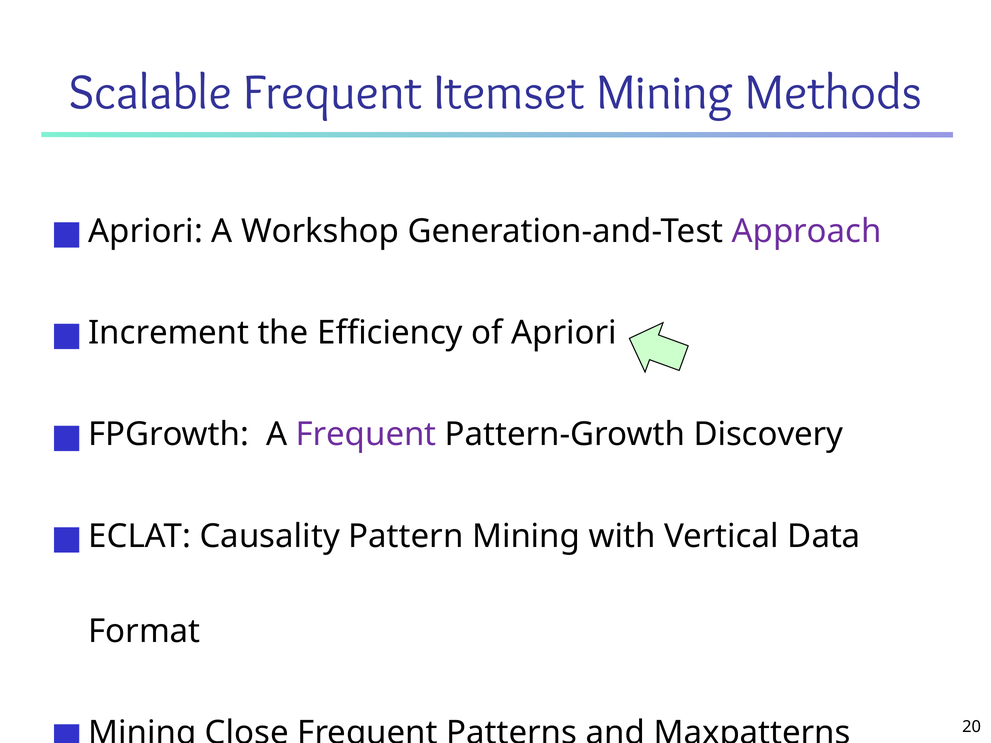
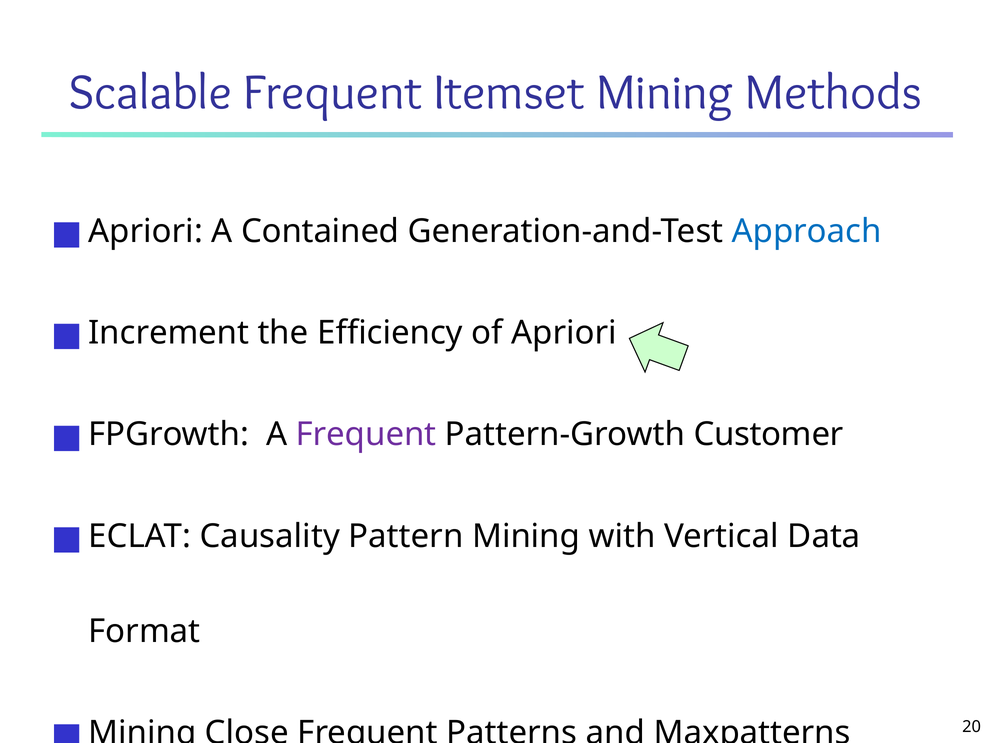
Workshop: Workshop -> Contained
Approach colour: purple -> blue
Discovery: Discovery -> Customer
